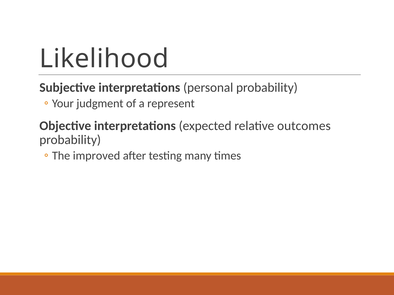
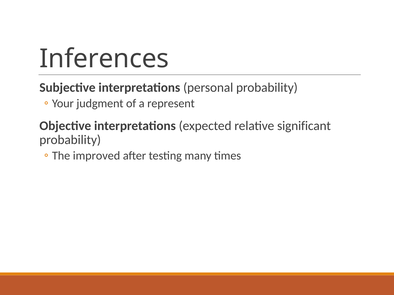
Likelihood: Likelihood -> Inferences
outcomes: outcomes -> significant
